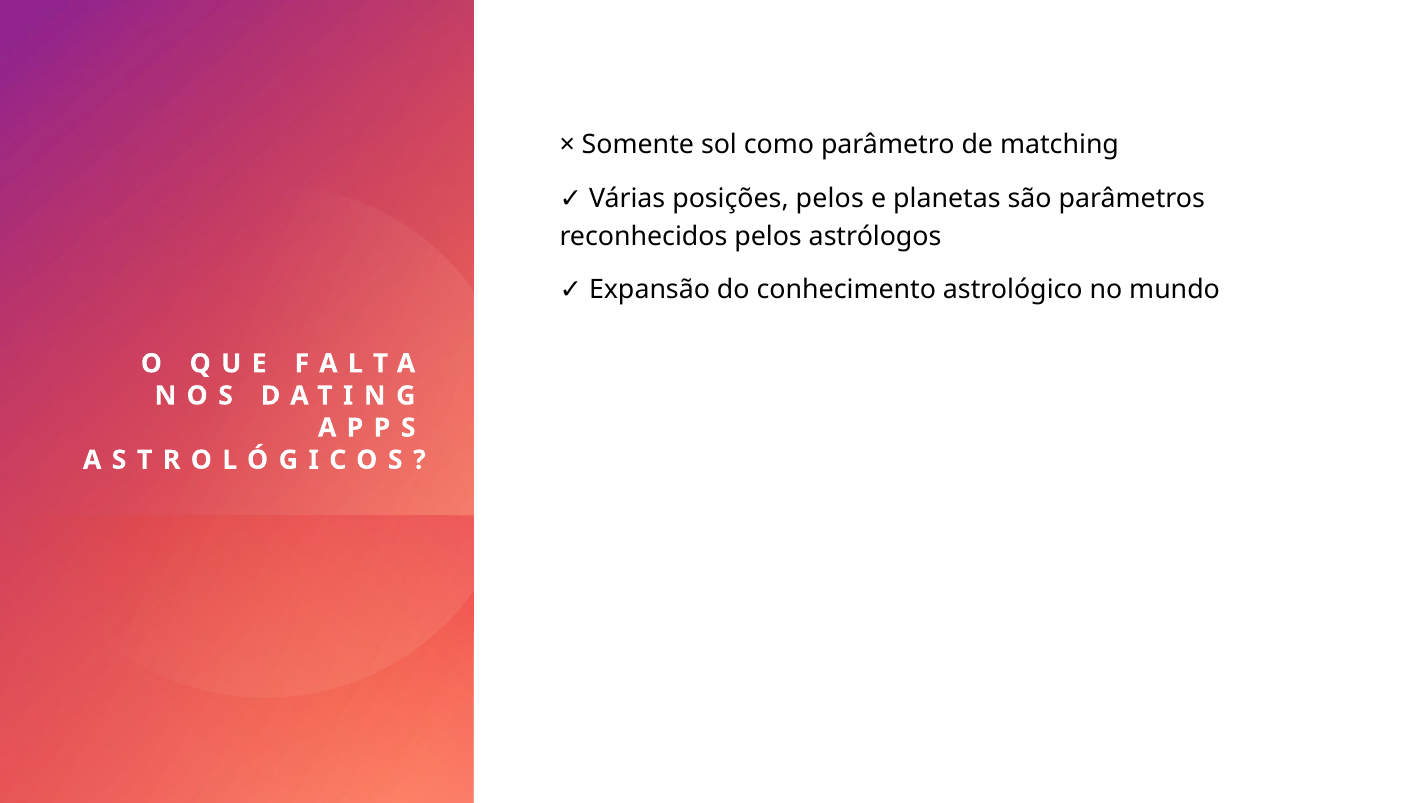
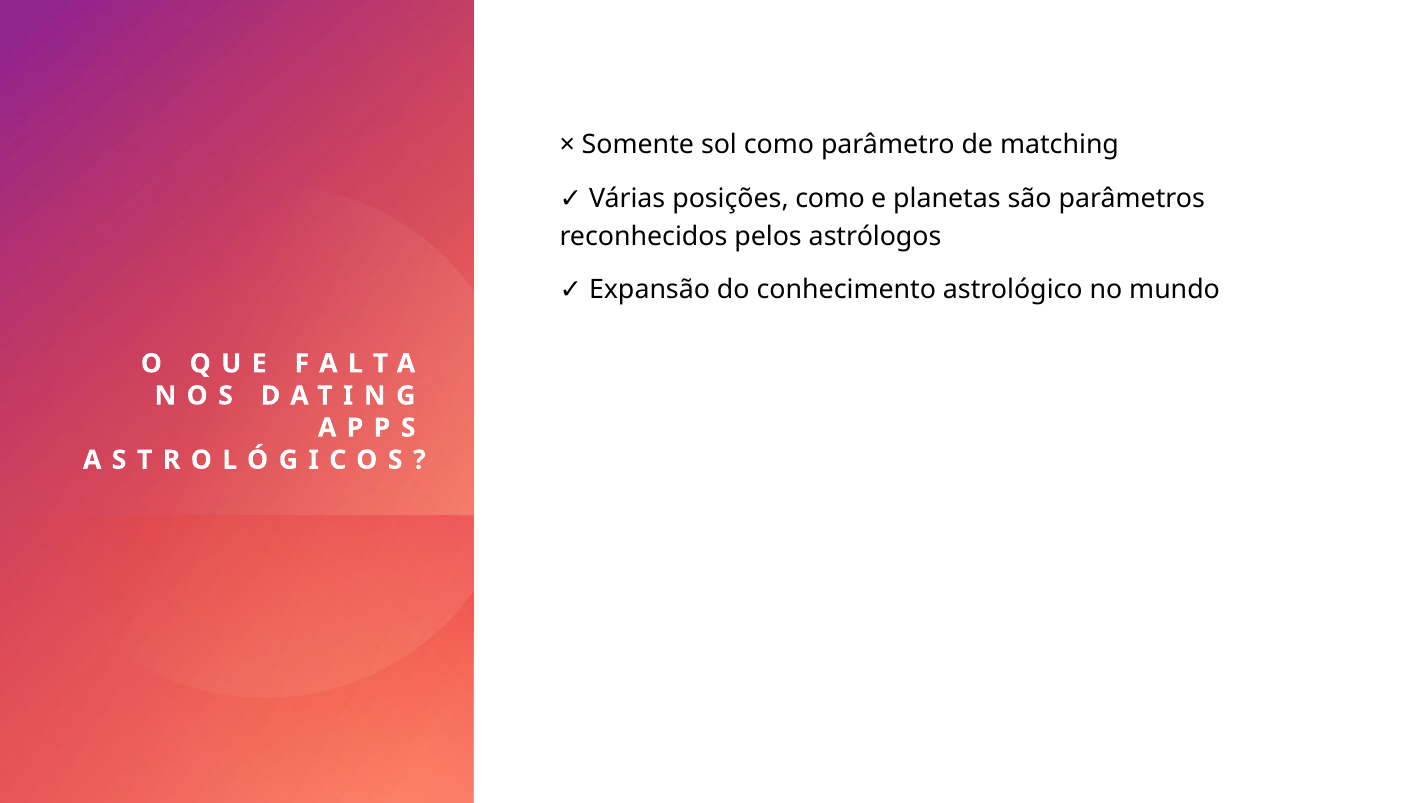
posições pelos: pelos -> como
